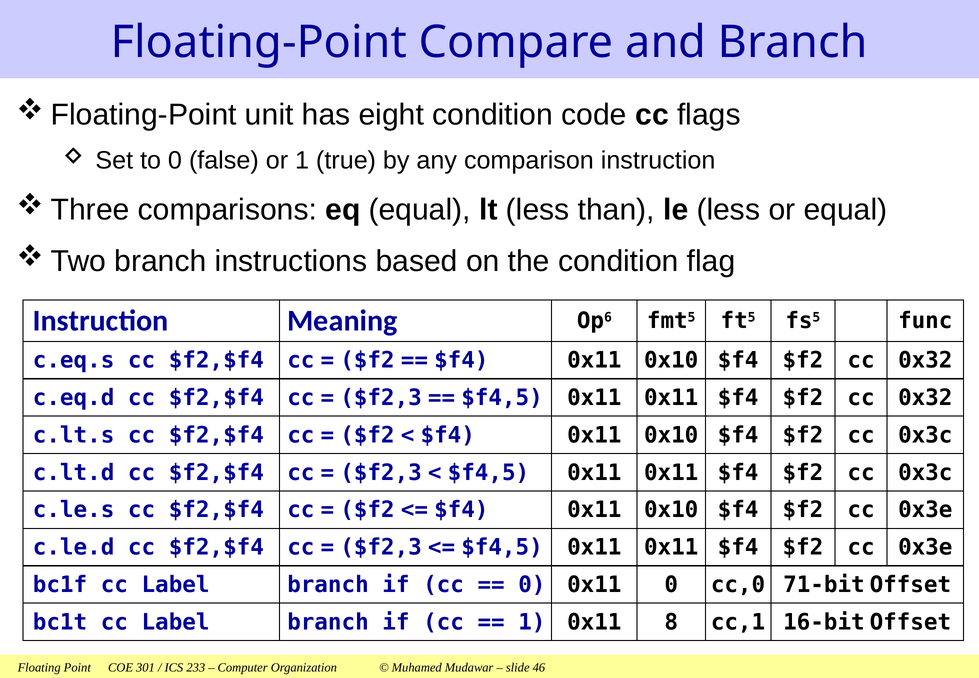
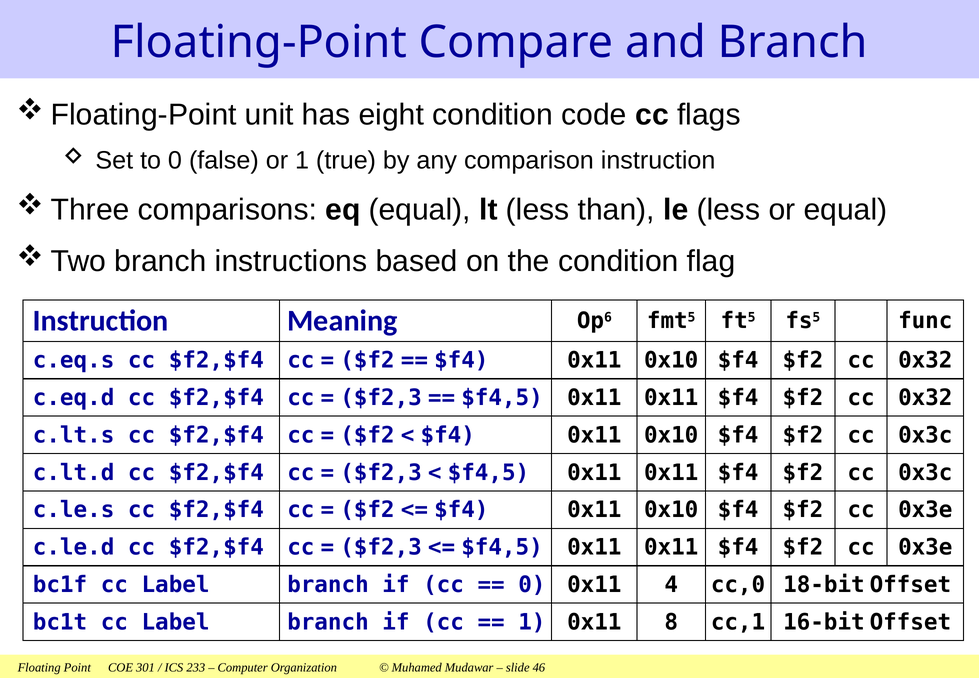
0x11 0: 0 -> 4
71-bit: 71-bit -> 18-bit
